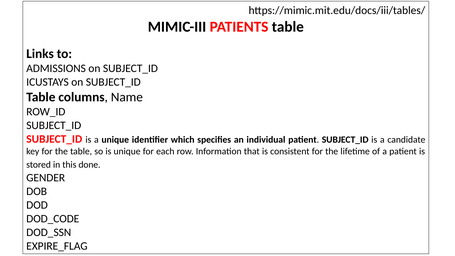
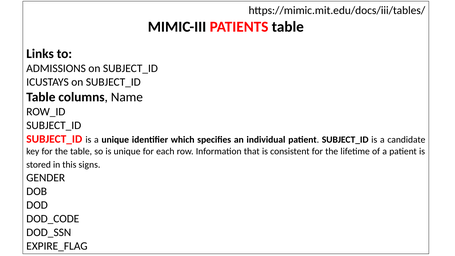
done: done -> signs
